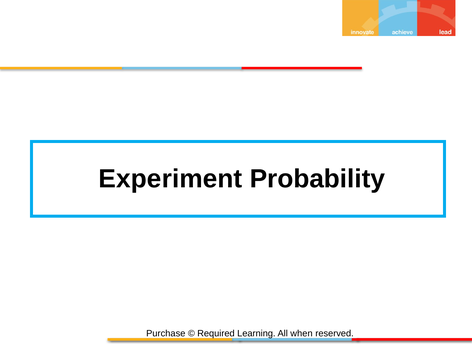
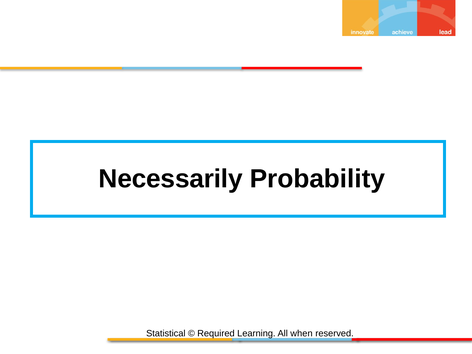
Experiment: Experiment -> Necessarily
Purchase: Purchase -> Statistical
